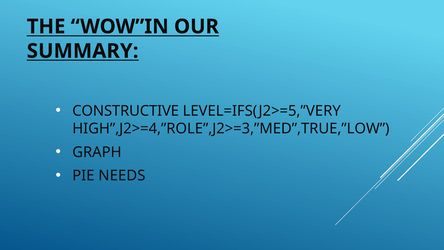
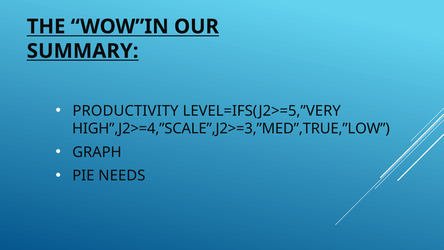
CONSTRUCTIVE: CONSTRUCTIVE -> PRODUCTIVITY
HIGH”,J2>=4,”ROLE”,J2>=3,”MED”,TRUE,”LOW: HIGH”,J2>=4,”ROLE”,J2>=3,”MED”,TRUE,”LOW -> HIGH”,J2>=4,”SCALE”,J2>=3,”MED”,TRUE,”LOW
